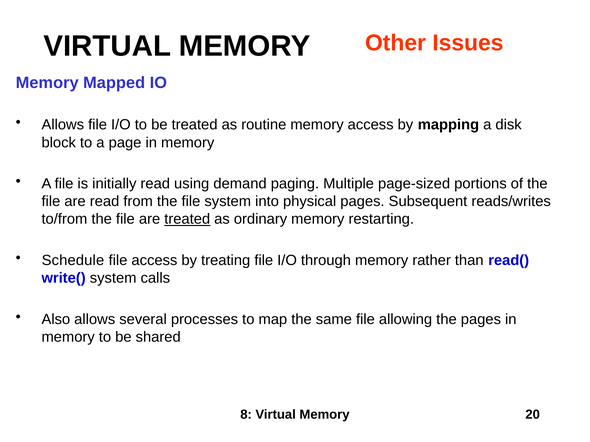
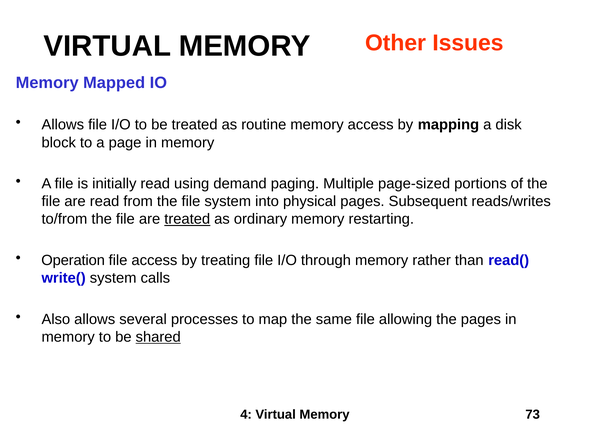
Schedule: Schedule -> Operation
shared underline: none -> present
8: 8 -> 4
20: 20 -> 73
